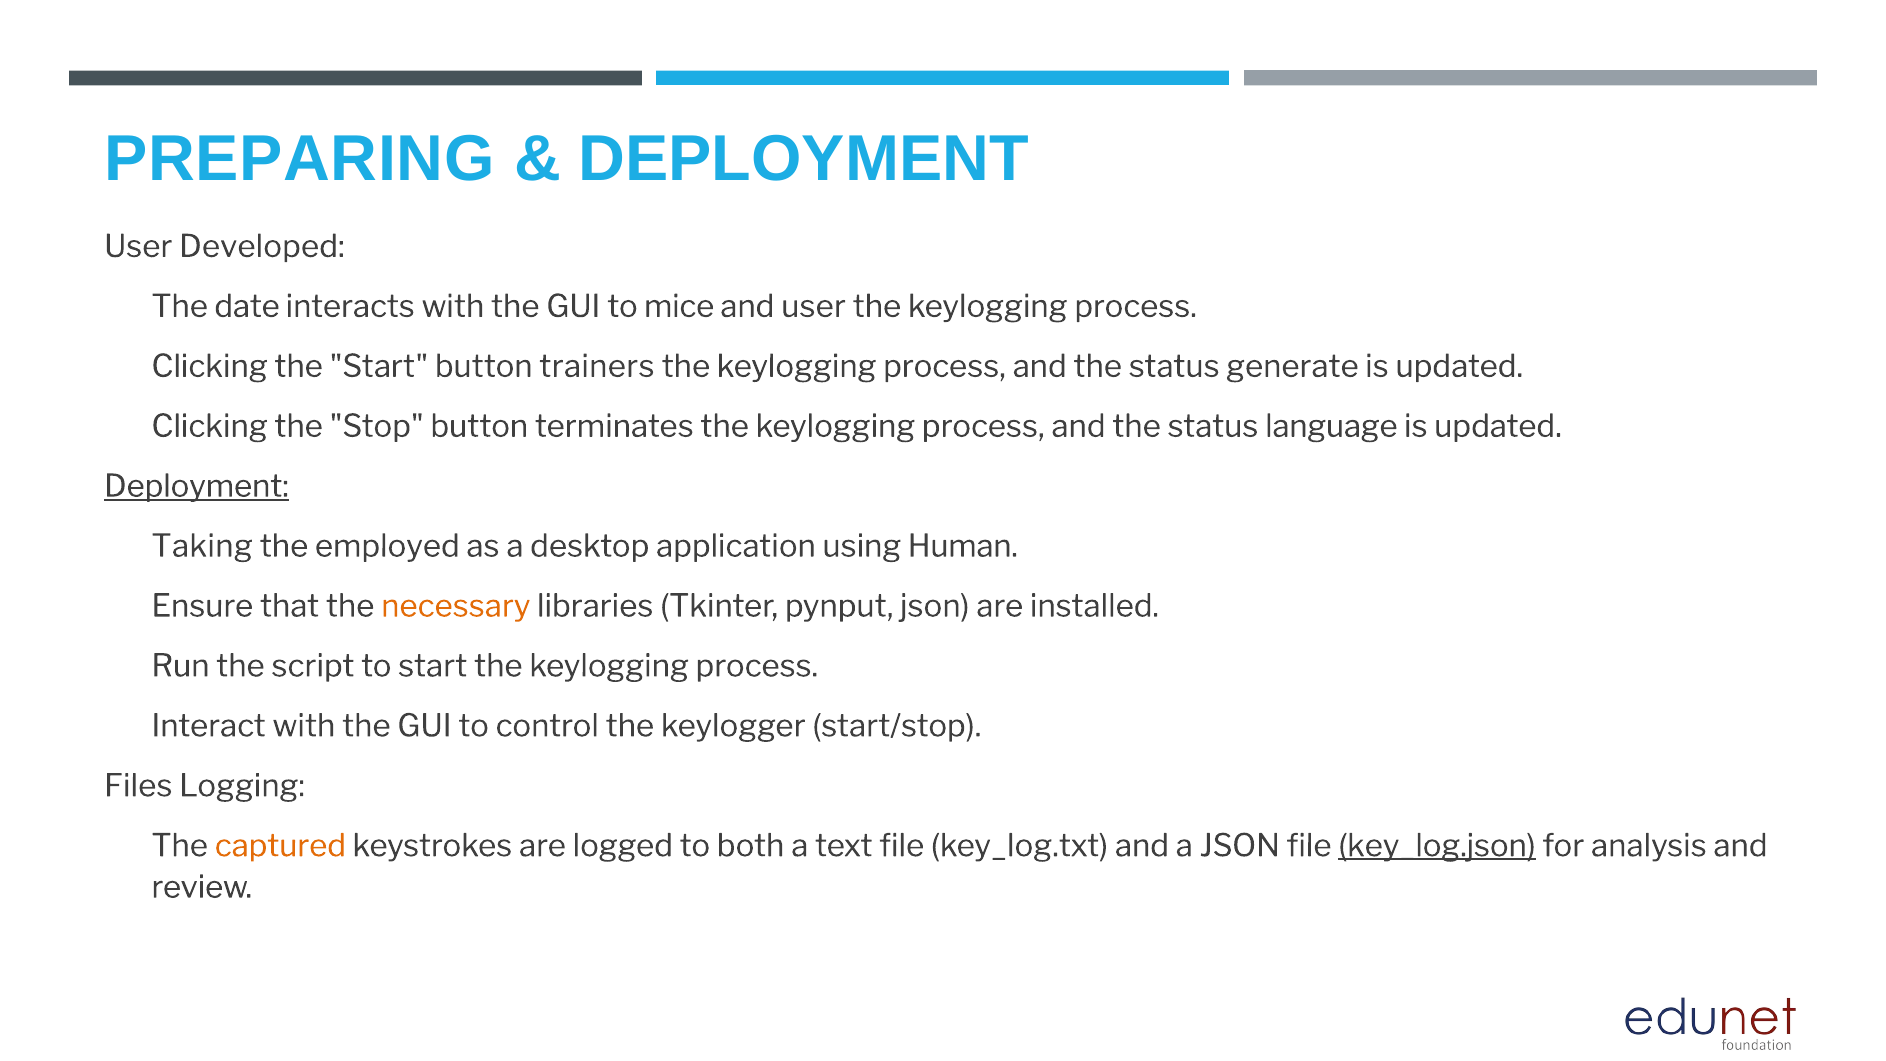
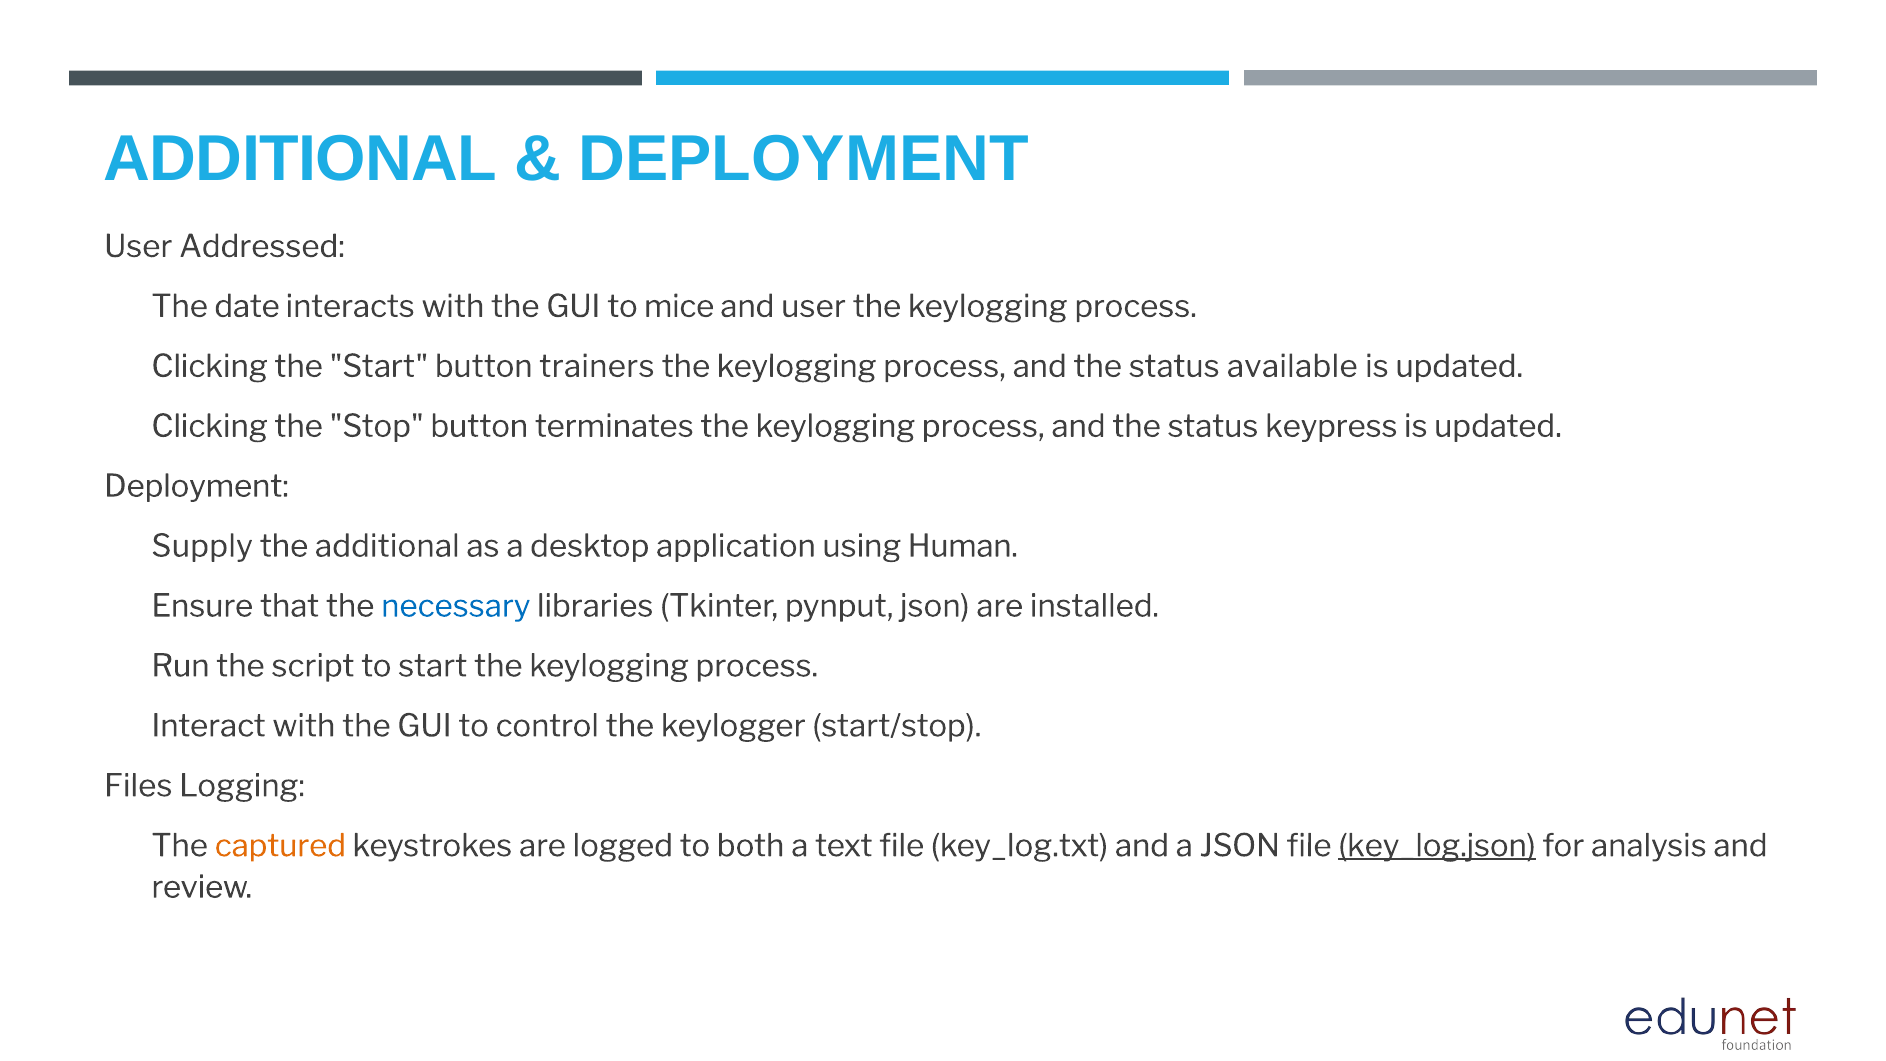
PREPARING at (300, 159): PREPARING -> ADDITIONAL
Developed: Developed -> Addressed
generate: generate -> available
language: language -> keypress
Deployment at (196, 486) underline: present -> none
Taking: Taking -> Supply
the employed: employed -> additional
necessary colour: orange -> blue
